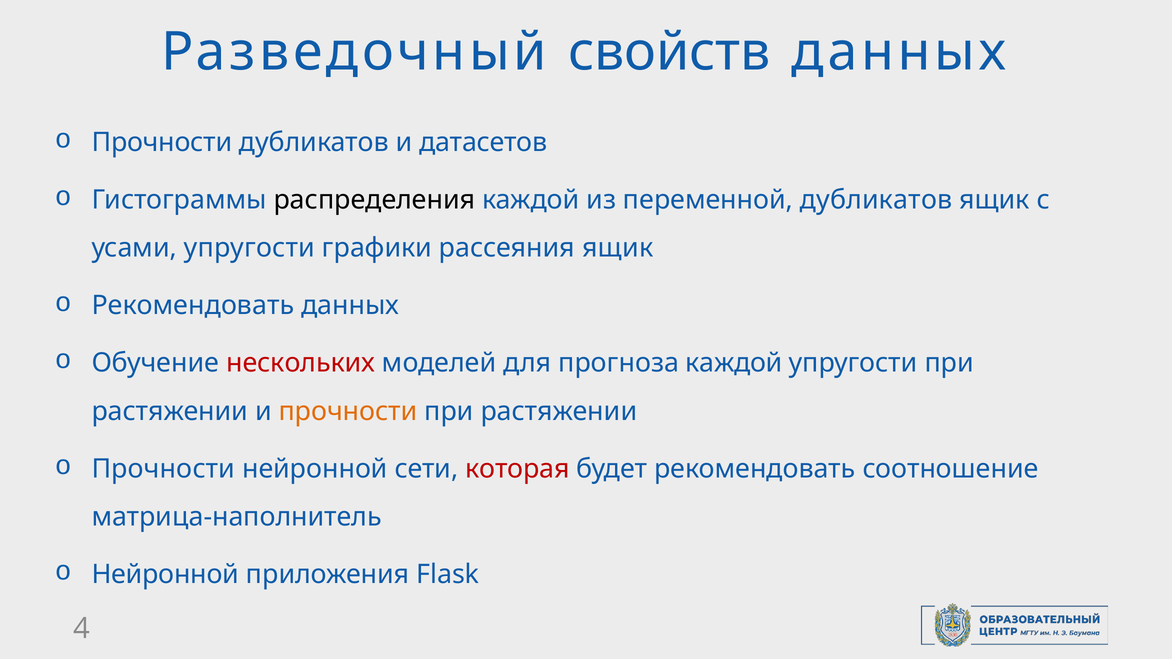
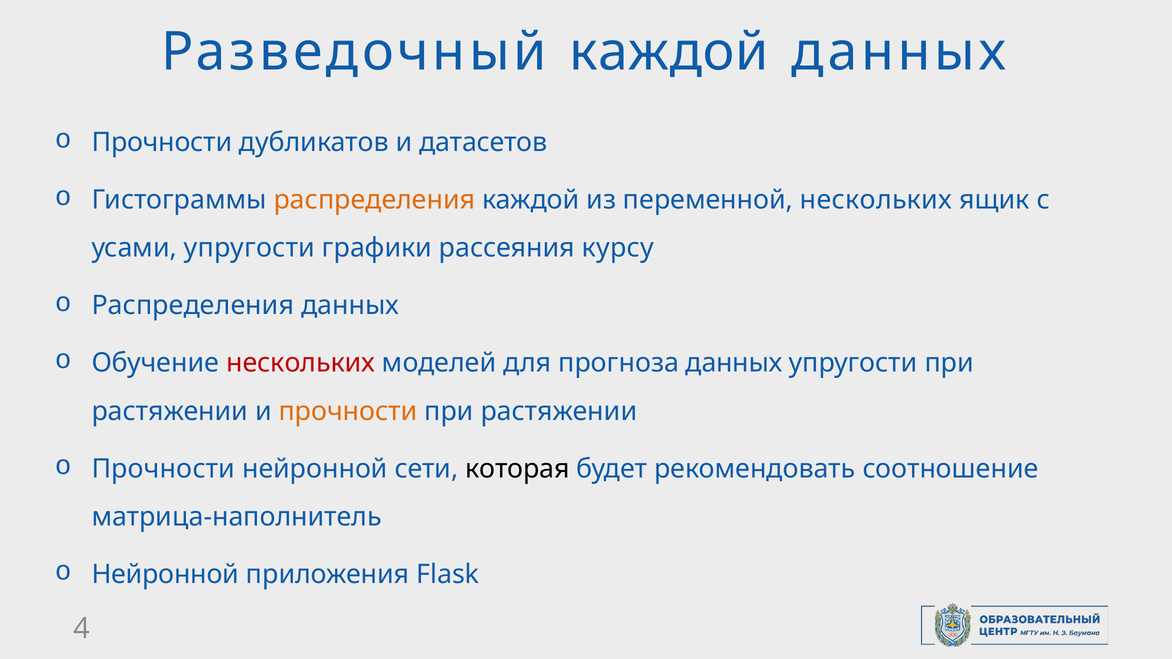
Разведочный свойств: свойств -> каждой
распределения at (374, 200) colour: black -> orange
переменной дубликатов: дубликатов -> нескольких
рассеяния ящик: ящик -> курсу
Рекомендовать at (193, 306): Рекомендовать -> Распределения
прогноза каждой: каждой -> данных
которая colour: red -> black
